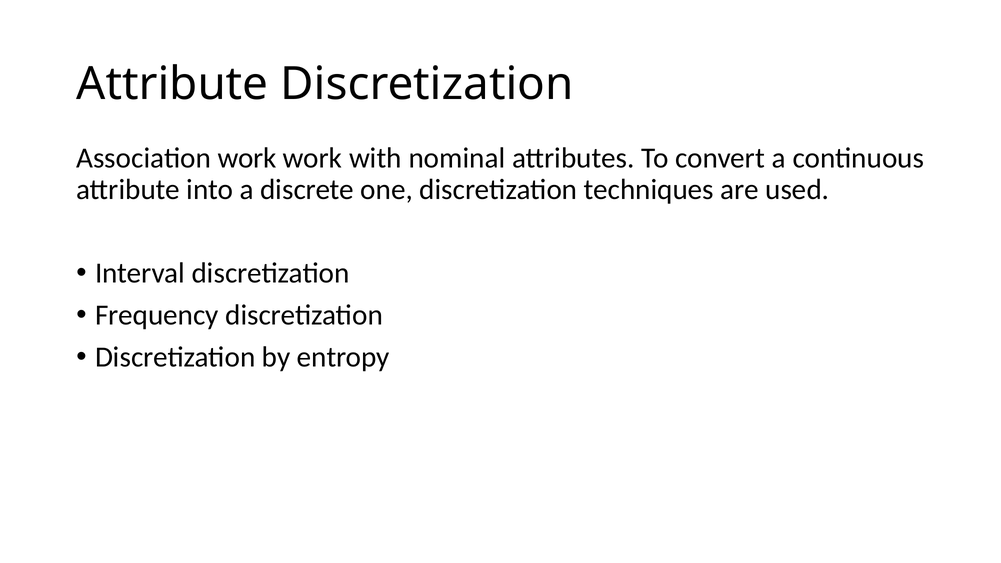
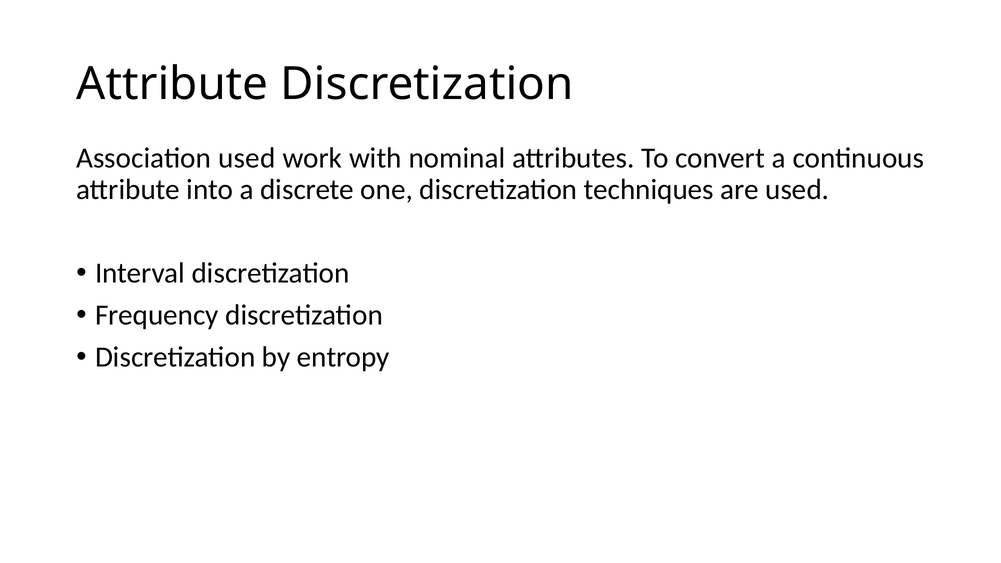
Association work: work -> used
